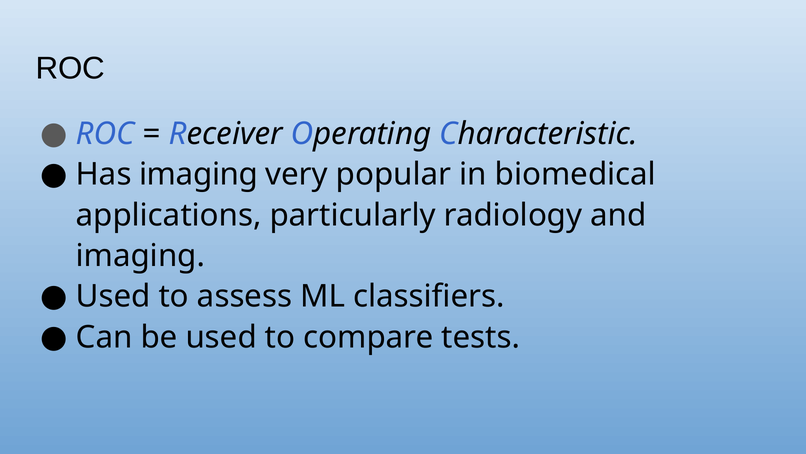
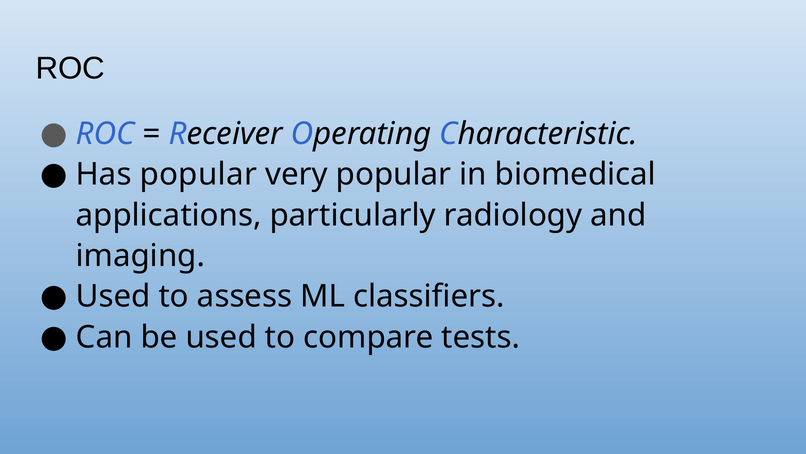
Has imaging: imaging -> popular
